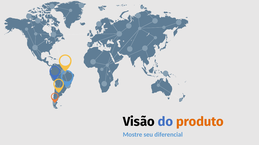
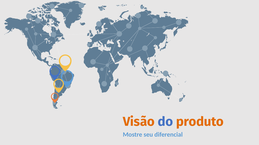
Visão colour: black -> orange
